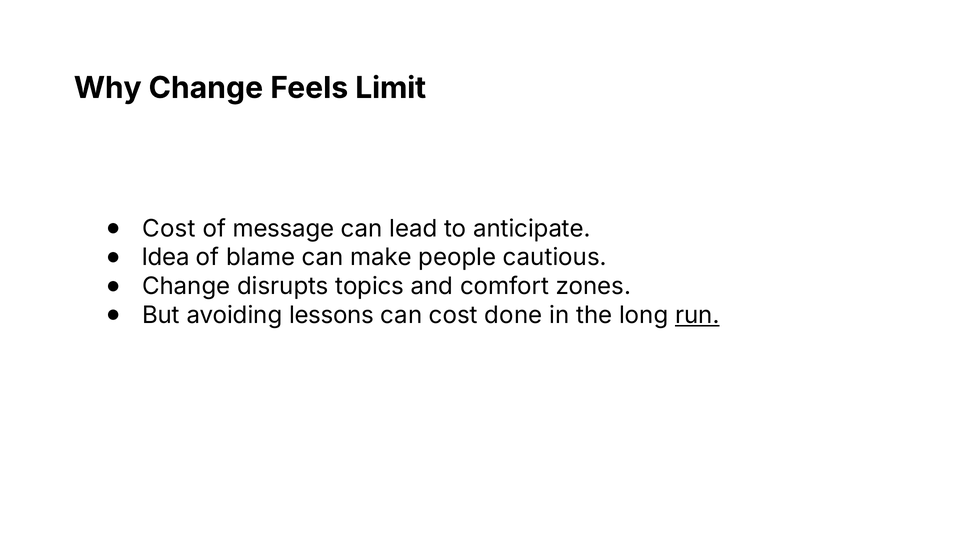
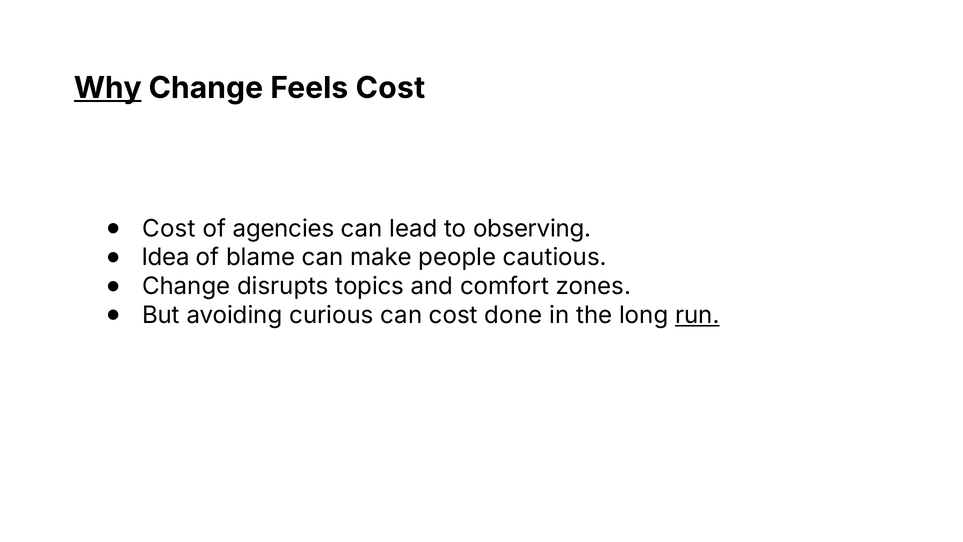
Why underline: none -> present
Feels Limit: Limit -> Cost
message: message -> agencies
anticipate: anticipate -> observing
lessons: lessons -> curious
